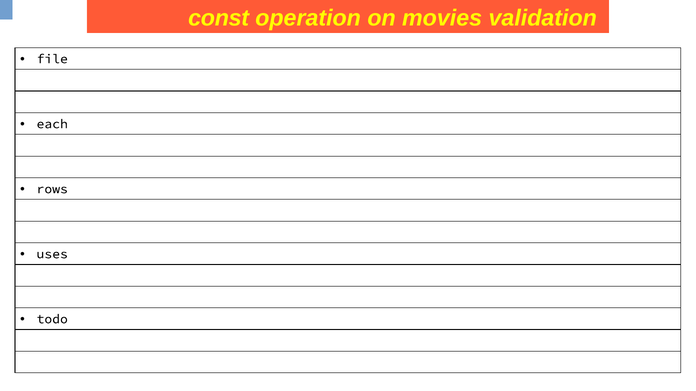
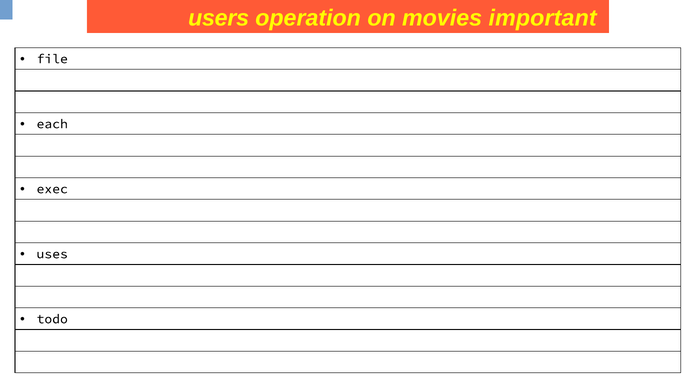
const: const -> users
validation: validation -> important
rows: rows -> exec
